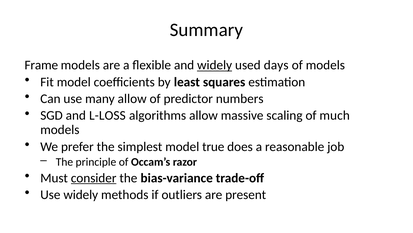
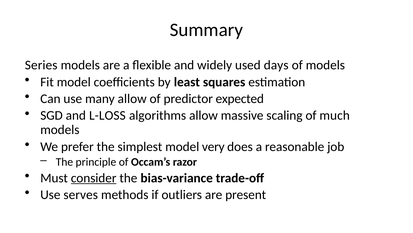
Frame: Frame -> Series
widely at (215, 65) underline: present -> none
numbers: numbers -> expected
true: true -> very
Use widely: widely -> serves
